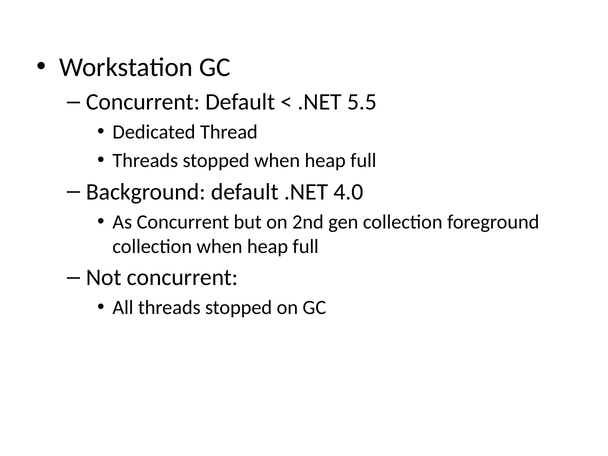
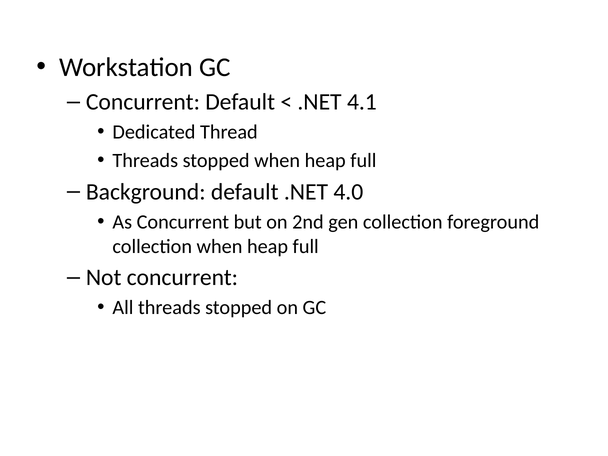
5.5: 5.5 -> 4.1
